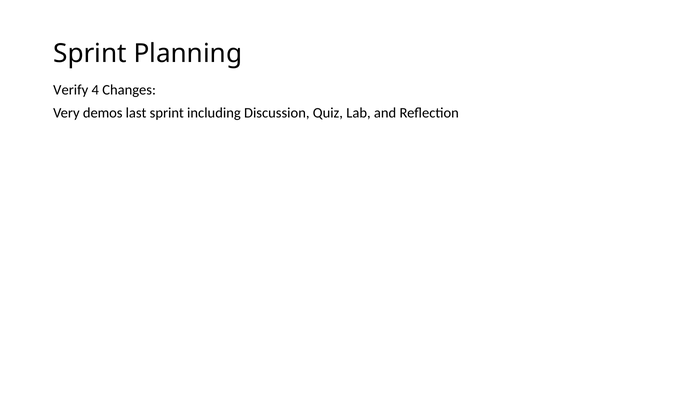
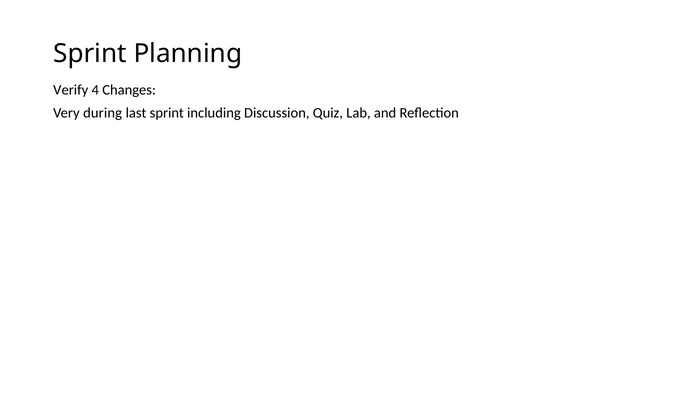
demos: demos -> during
